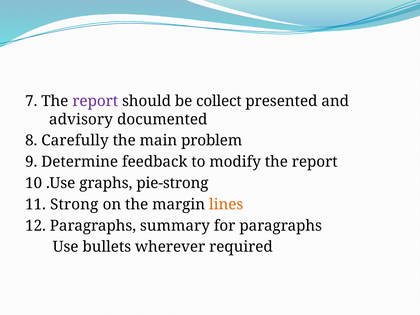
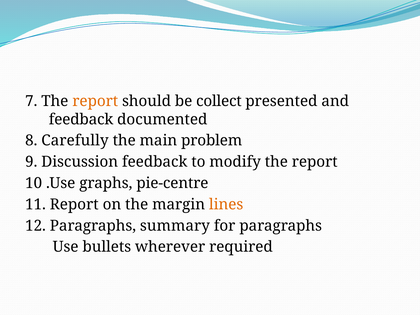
report at (95, 101) colour: purple -> orange
advisory at (81, 119): advisory -> feedback
Determine: Determine -> Discussion
pie-strong: pie-strong -> pie-centre
11 Strong: Strong -> Report
